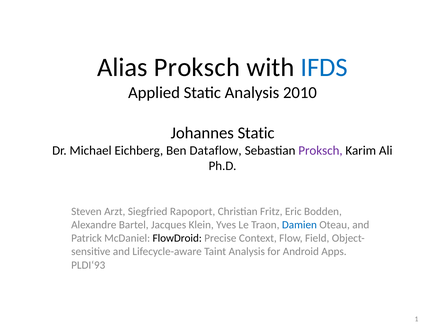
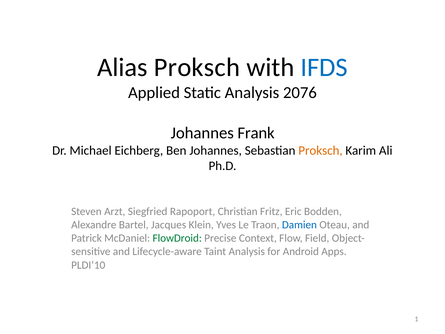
2010: 2010 -> 2076
Johannes Static: Static -> Frank
Ben Dataflow: Dataflow -> Johannes
Proksch at (320, 150) colour: purple -> orange
FlowDroid colour: black -> green
PLDI‘93: PLDI‘93 -> PLDI‘10
